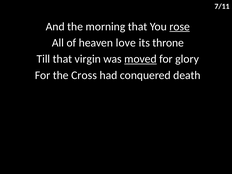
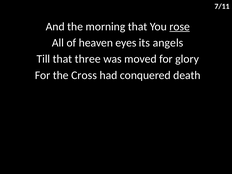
love: love -> eyes
throne: throne -> angels
virgin: virgin -> three
moved underline: present -> none
